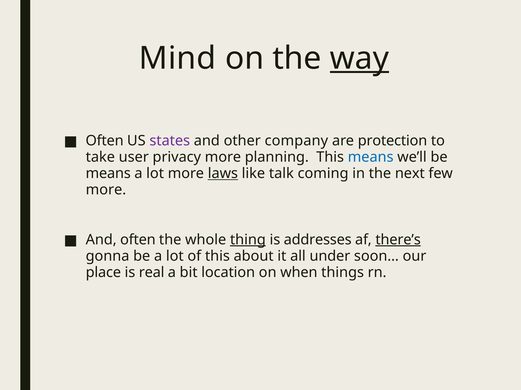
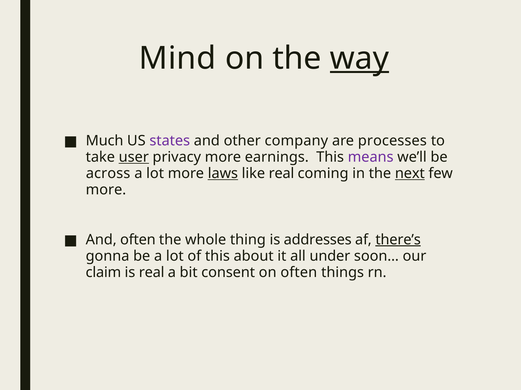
Often at (105, 141): Often -> Much
protection: protection -> processes
user underline: none -> present
planning: planning -> earnings
means at (371, 157) colour: blue -> purple
means at (108, 174): means -> across
like talk: talk -> real
next underline: none -> present
thing underline: present -> none
place: place -> claim
location: location -> consent
on when: when -> often
